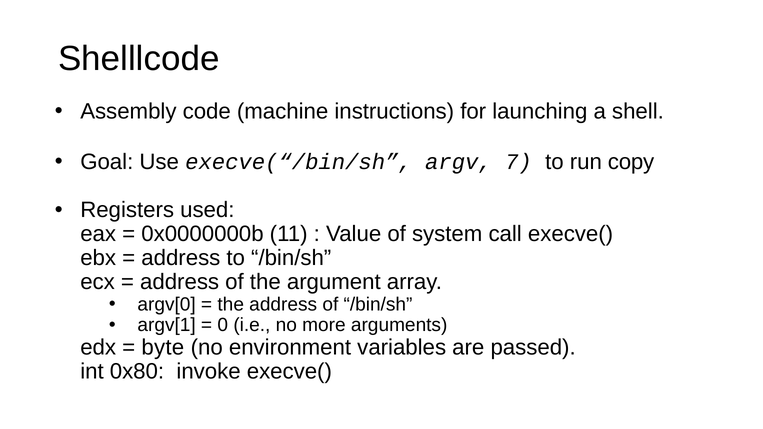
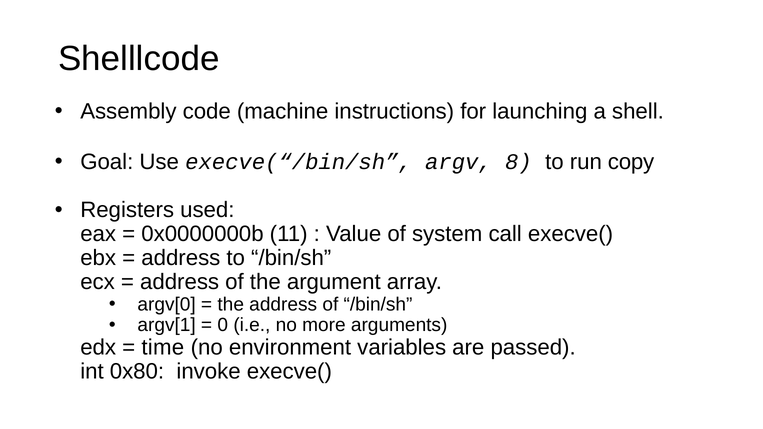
7: 7 -> 8
byte: byte -> time
